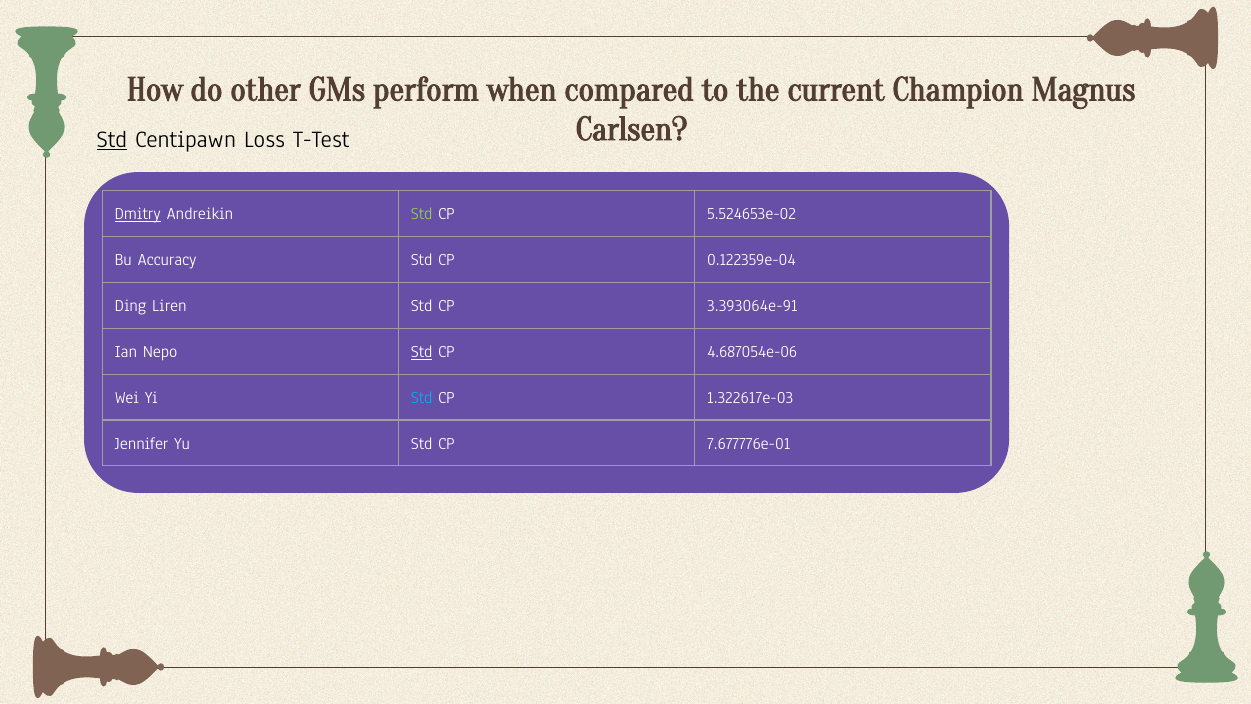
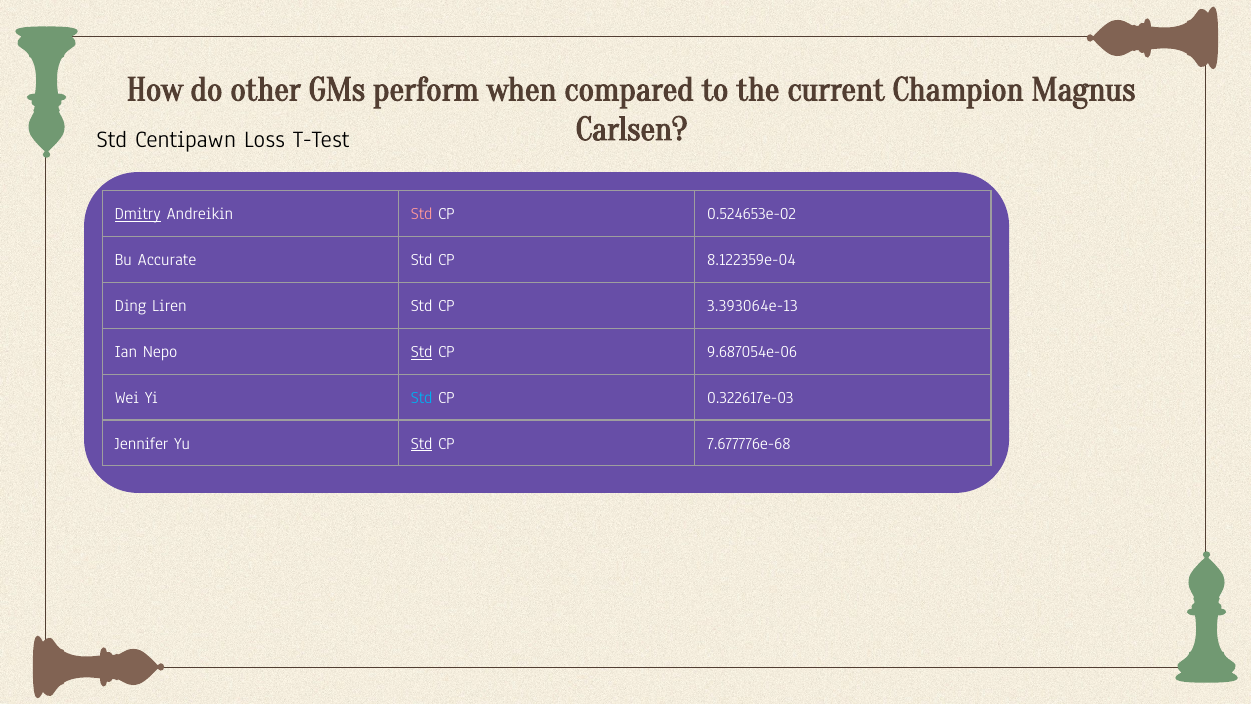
Std at (112, 139) underline: present -> none
Std at (422, 214) colour: light green -> pink
5.524653e-02: 5.524653e-02 -> 0.524653e-02
Accuracy: Accuracy -> Accurate
0.122359e-04: 0.122359e-04 -> 8.122359e-04
3.393064e-91: 3.393064e-91 -> 3.393064e-13
4.687054e-06: 4.687054e-06 -> 9.687054e-06
1.322617e-03: 1.322617e-03 -> 0.322617e-03
Std at (422, 443) underline: none -> present
7.677776e-01: 7.677776e-01 -> 7.677776e-68
